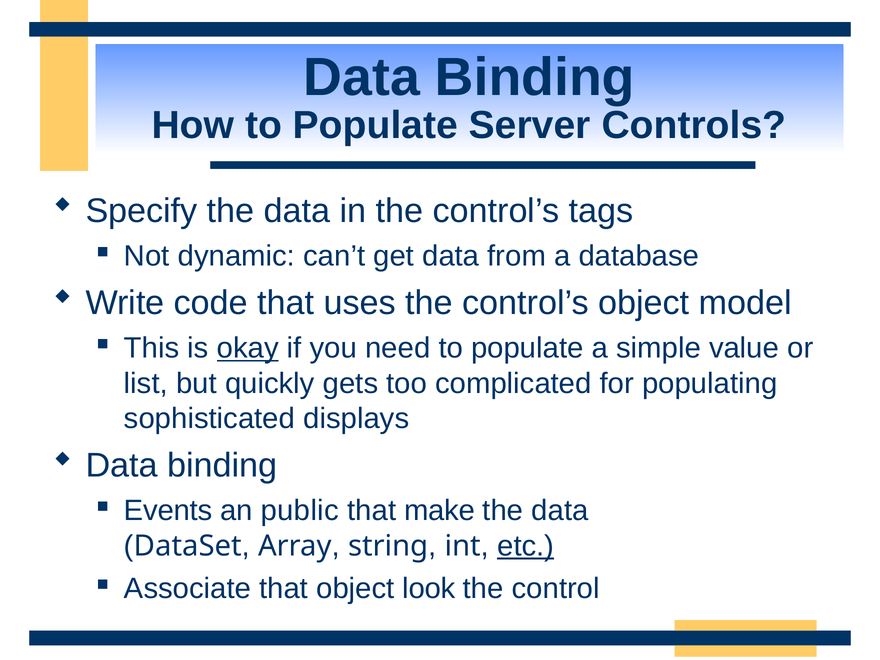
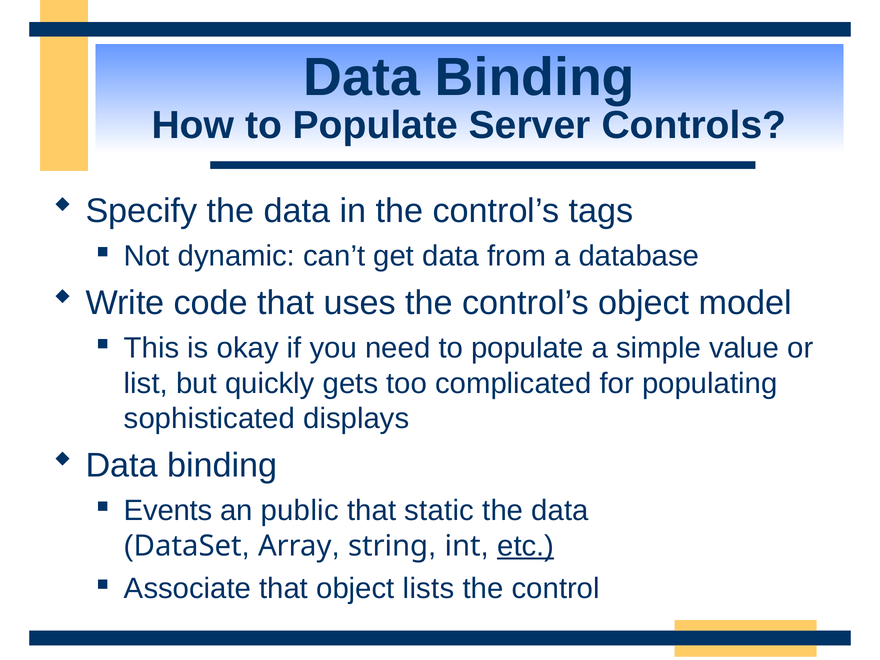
okay underline: present -> none
make: make -> static
look: look -> lists
